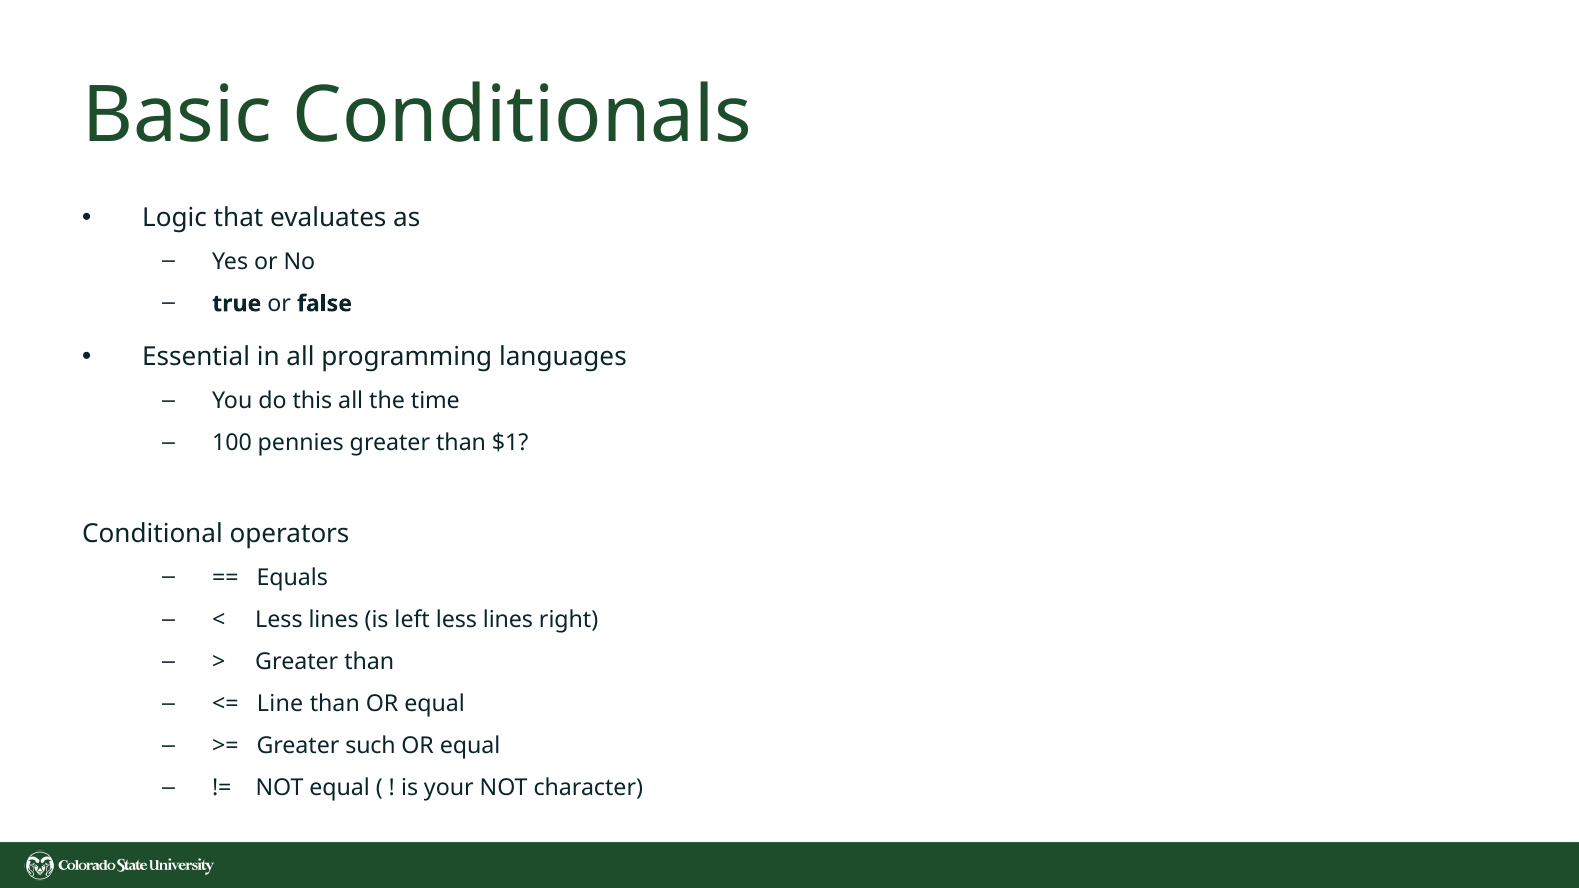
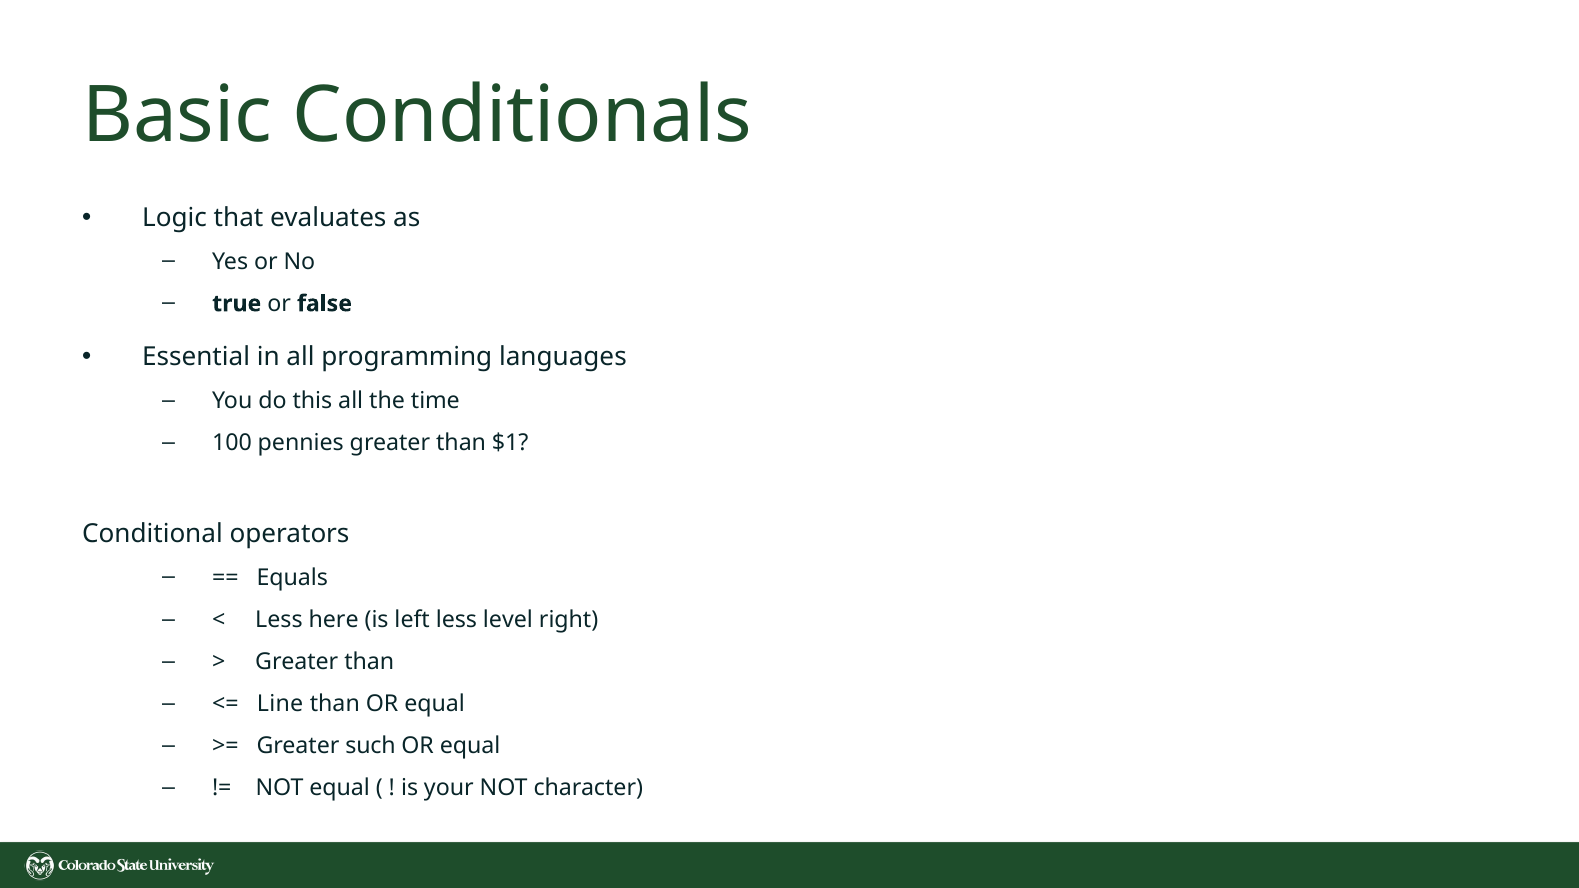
lines at (334, 620): lines -> here
left less lines: lines -> level
